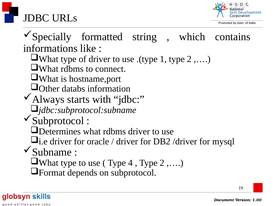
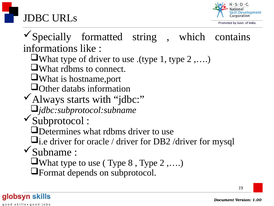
4: 4 -> 8
